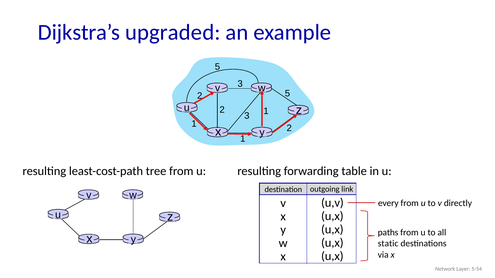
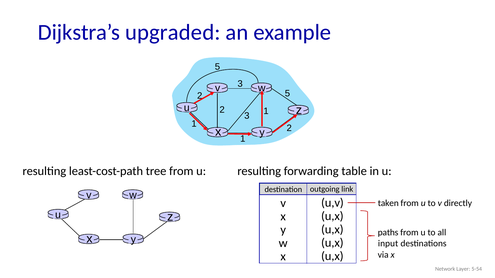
every: every -> taken
static: static -> input
